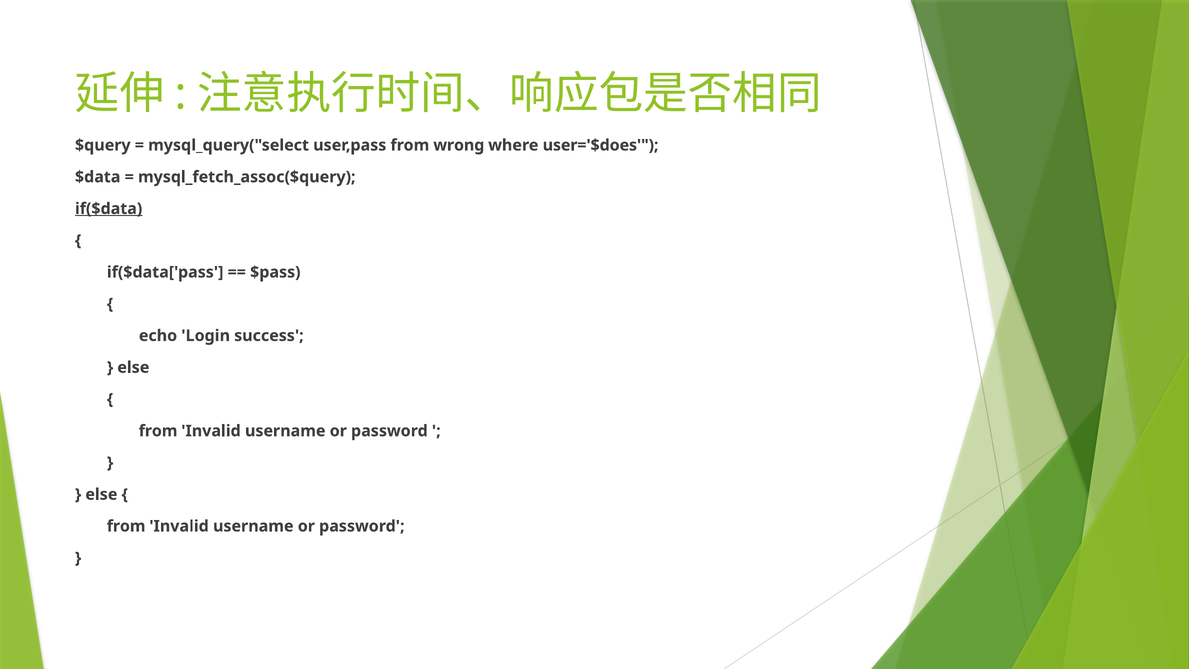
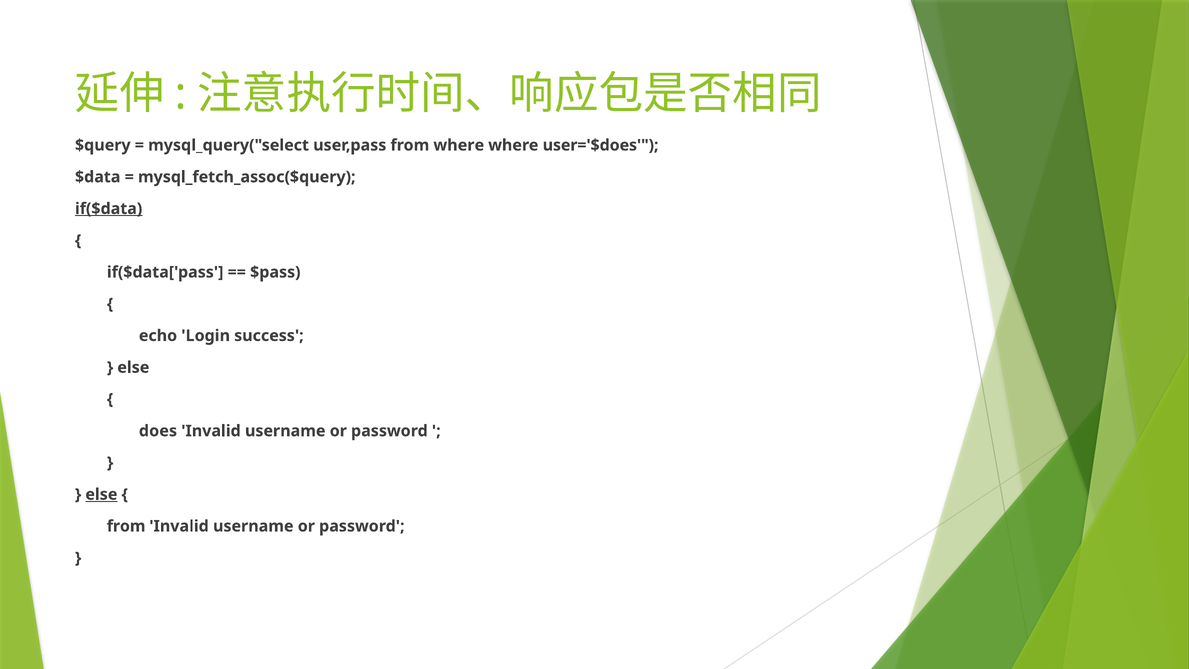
from wrong: wrong -> where
from at (158, 431): from -> does
else at (101, 494) underline: none -> present
